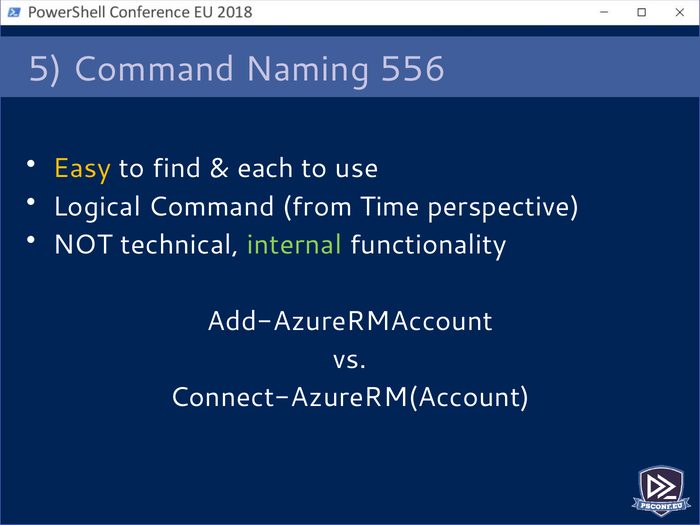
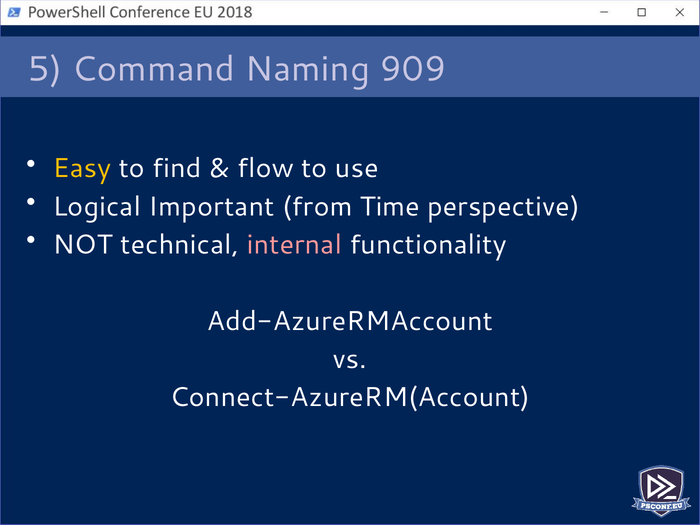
556: 556 -> 909
each: each -> flow
Logical Command: Command -> Important
internal colour: light green -> pink
